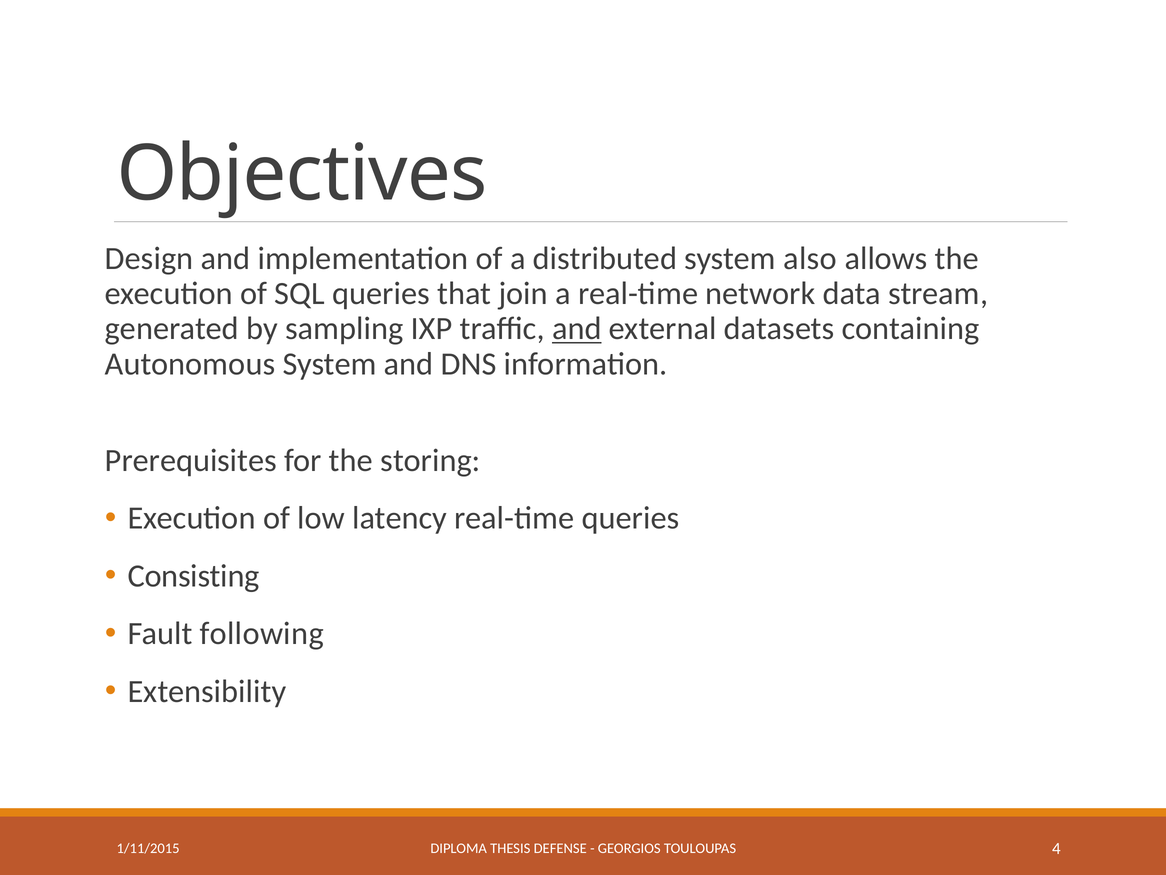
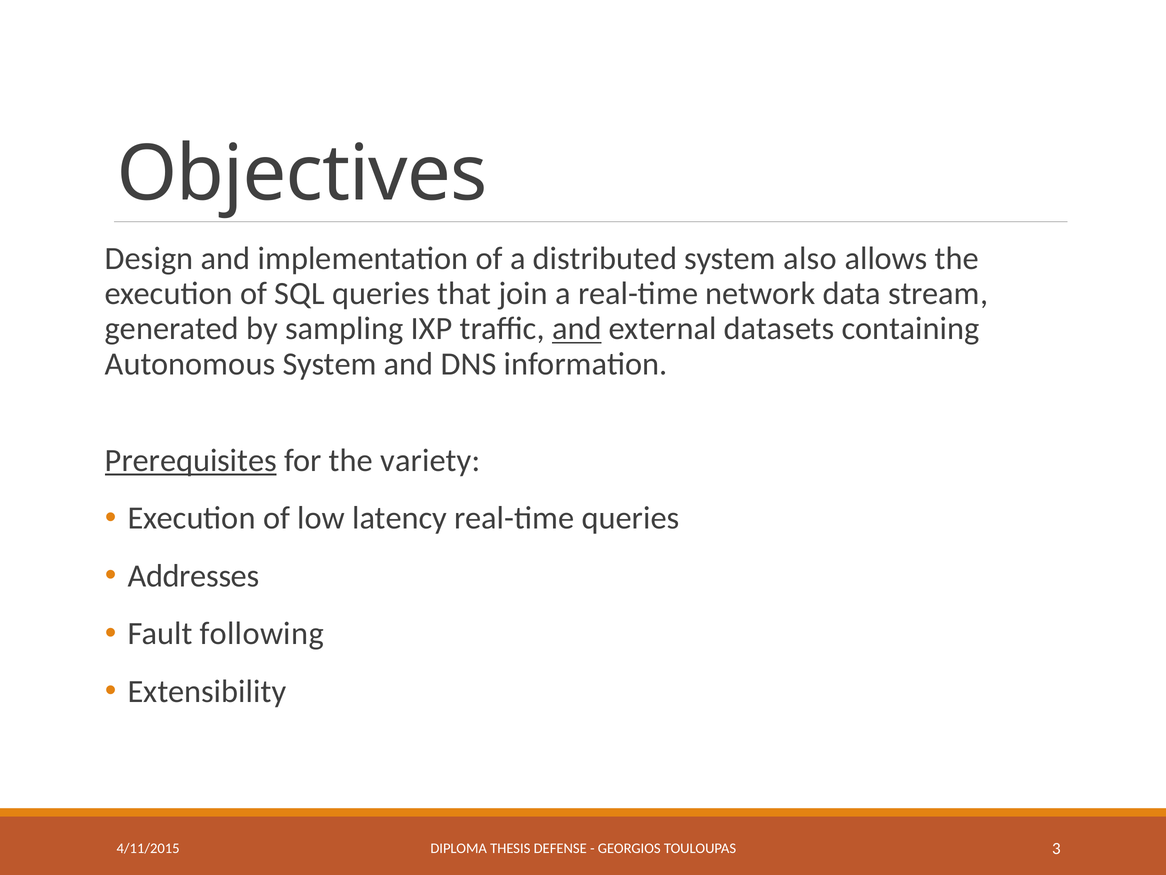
Prerequisites underline: none -> present
storing: storing -> variety
Consisting: Consisting -> Addresses
1/11/2015: 1/11/2015 -> 4/11/2015
4: 4 -> 3
